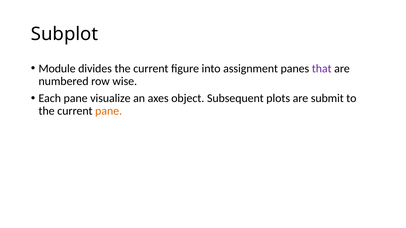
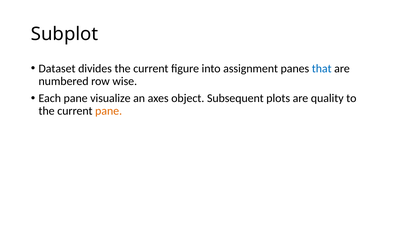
Module: Module -> Dataset
that colour: purple -> blue
submit: submit -> quality
